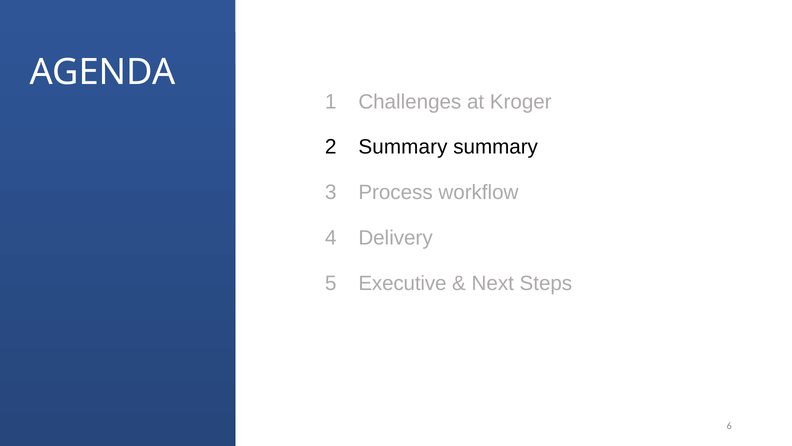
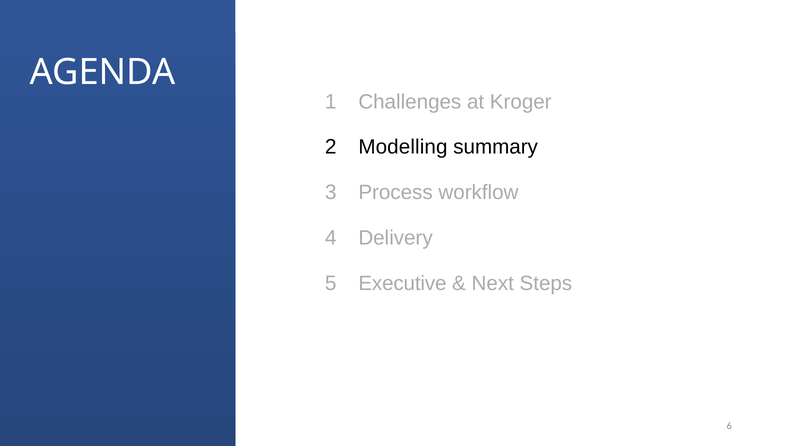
Summary at (403, 147): Summary -> Modelling
